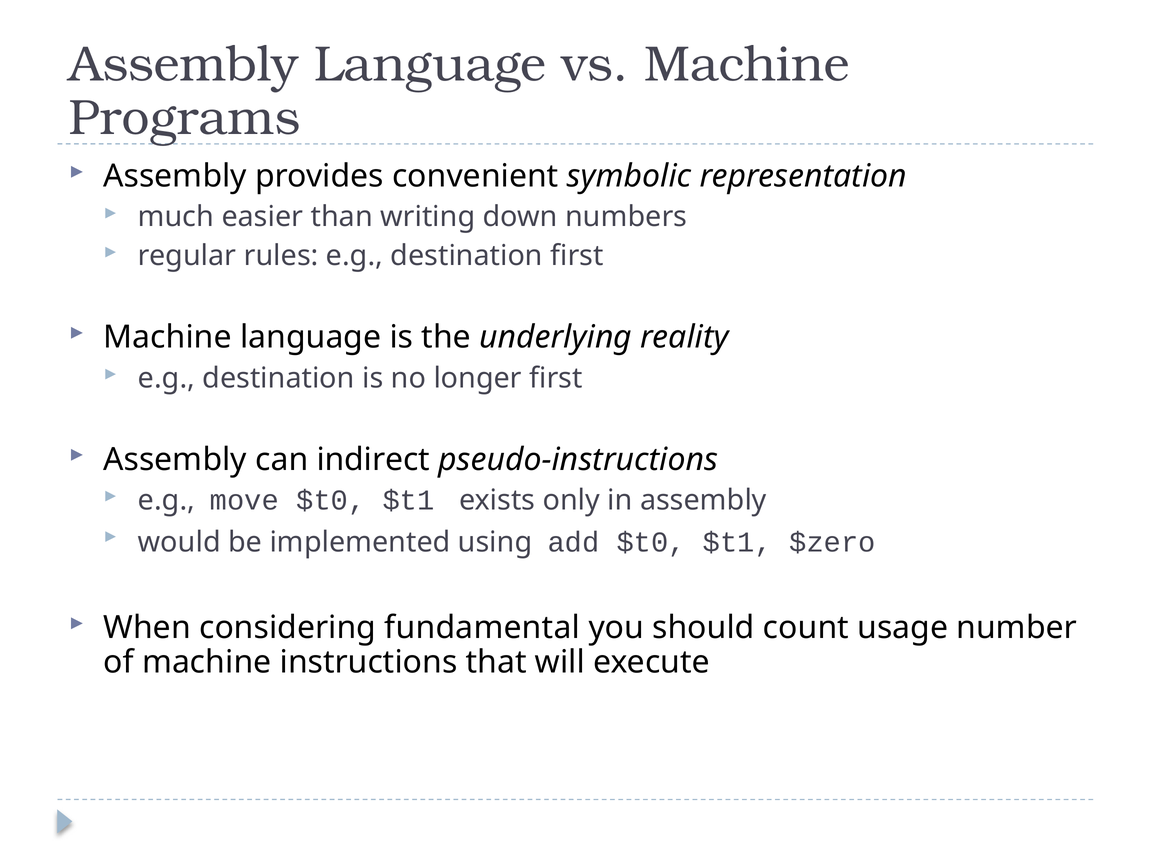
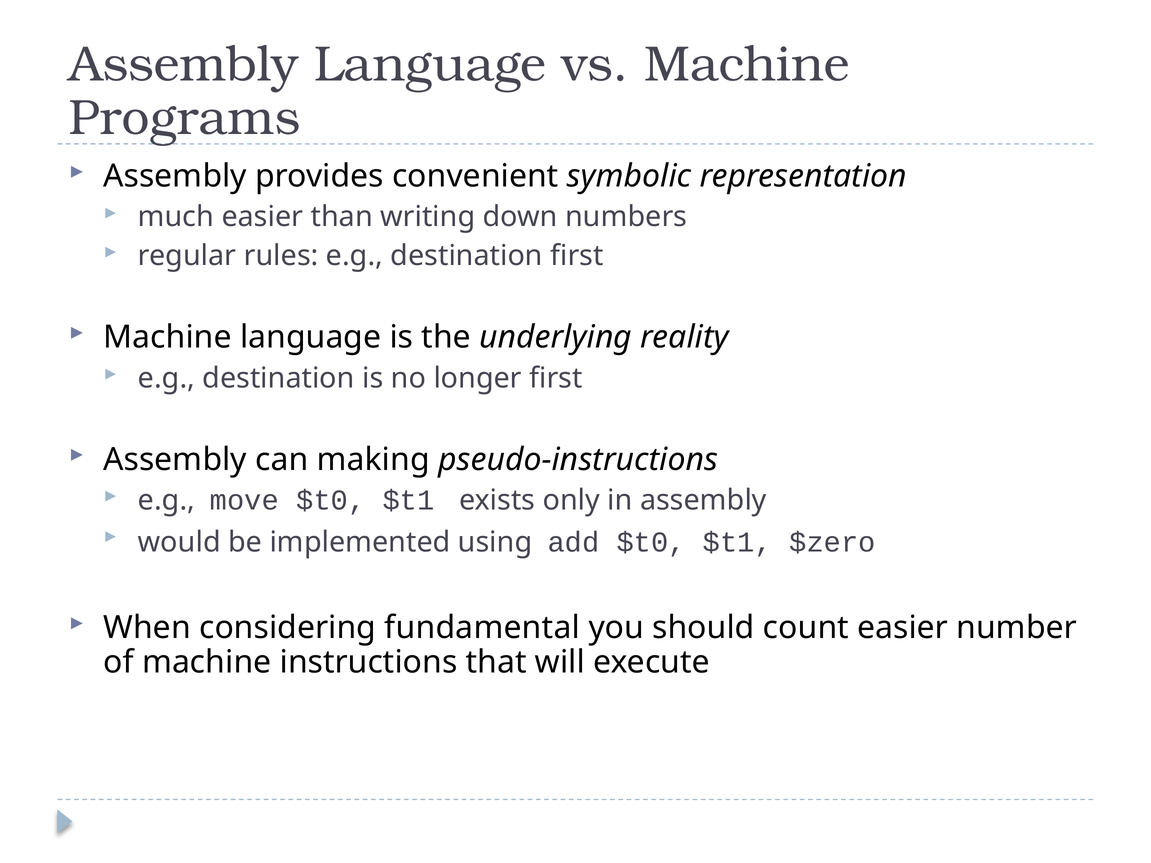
indirect: indirect -> making
count usage: usage -> easier
